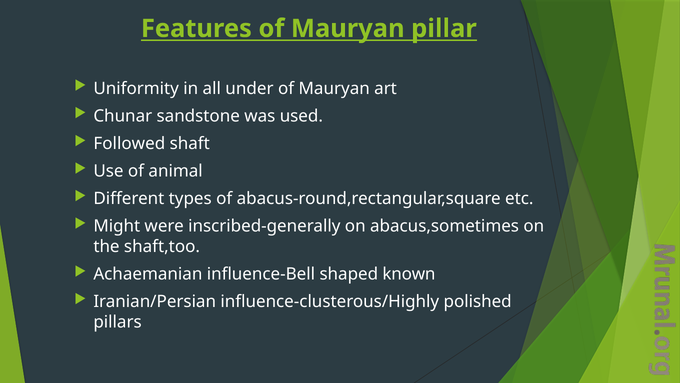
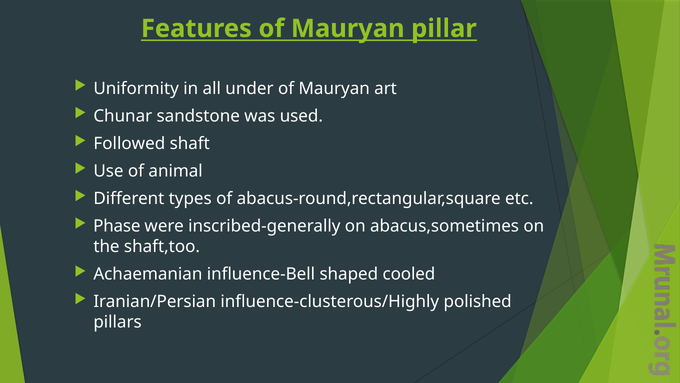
Might: Might -> Phase
known: known -> cooled
